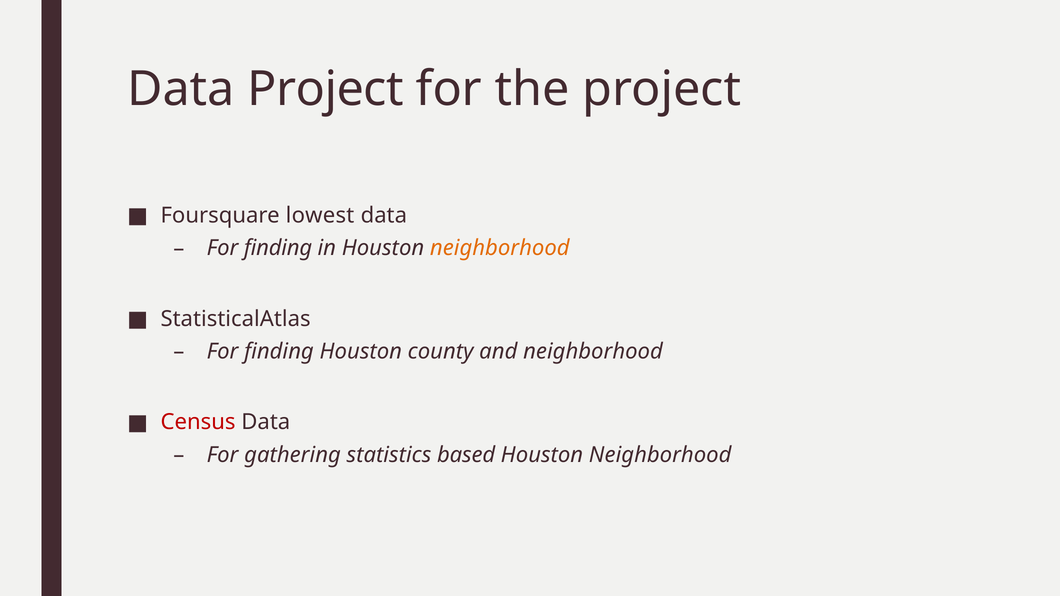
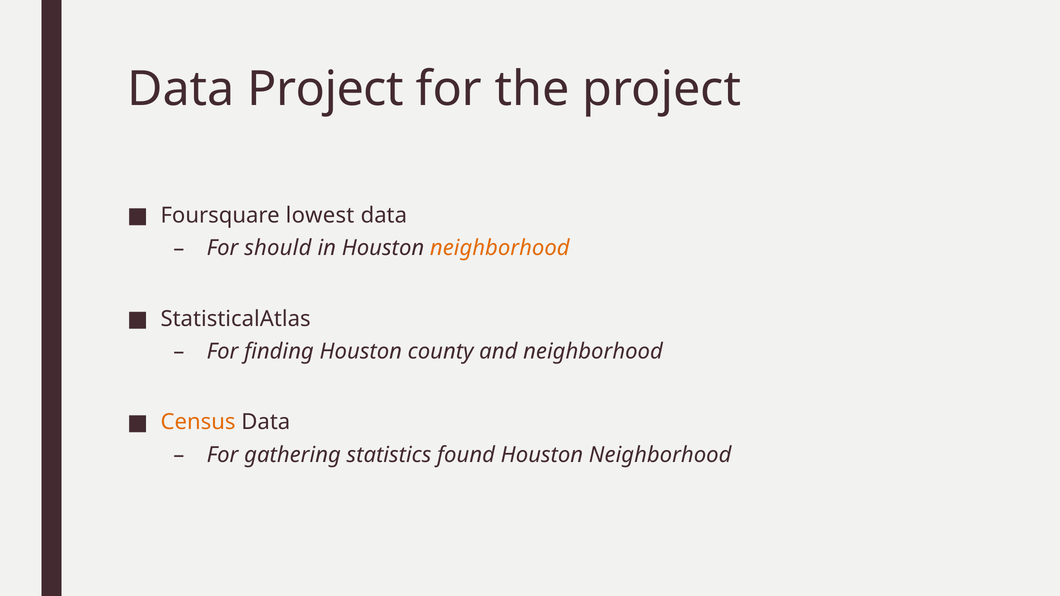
finding at (278, 248): finding -> should
Census colour: red -> orange
based: based -> found
